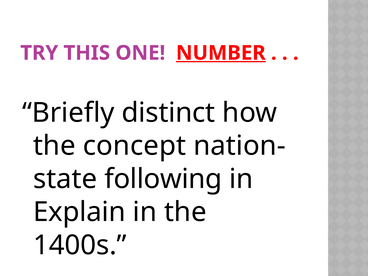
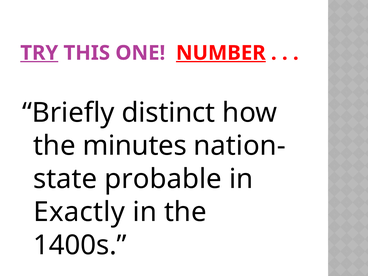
TRY underline: none -> present
concept: concept -> minutes
following: following -> probable
Explain: Explain -> Exactly
